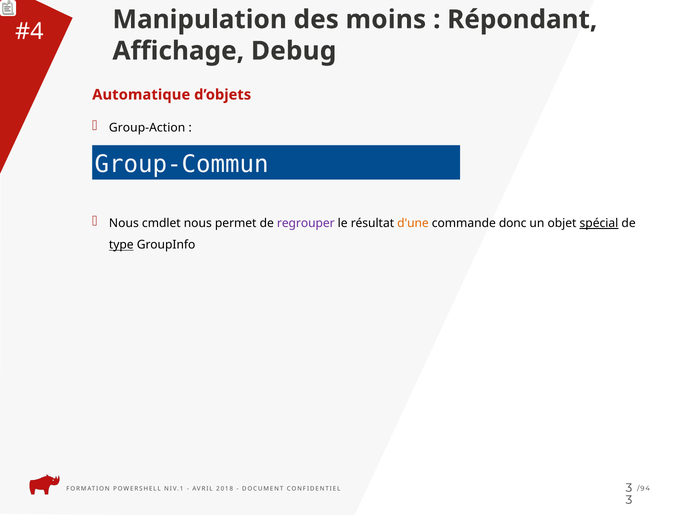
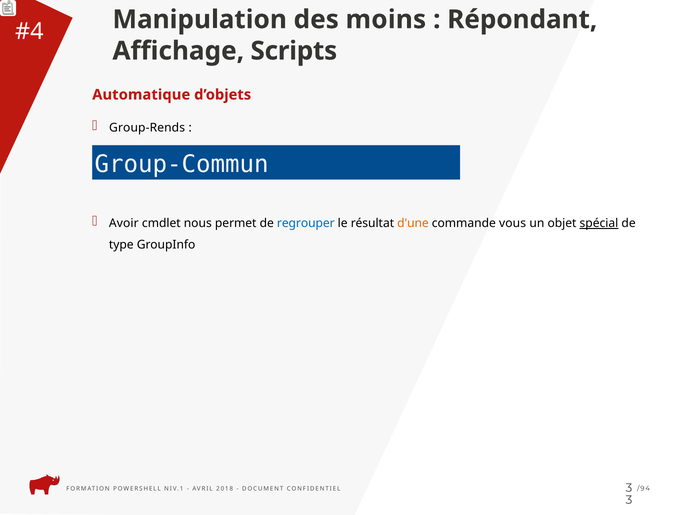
Debug: Debug -> Scripts
Group-Action: Group-Action -> Group-Rends
Nous at (124, 223): Nous -> Avoir
regrouper colour: purple -> blue
donc: donc -> vous
type underline: present -> none
